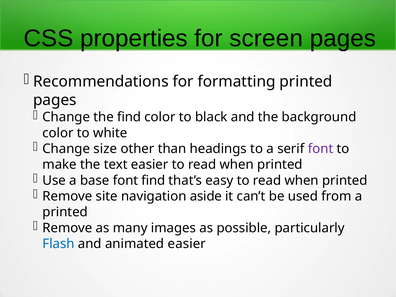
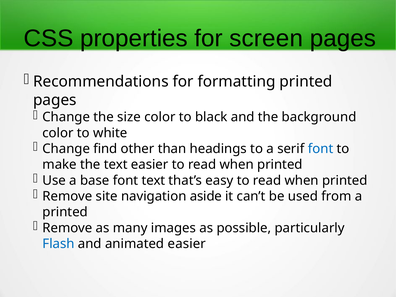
the find: find -> size
size: size -> find
font at (321, 149) colour: purple -> blue
font find: find -> text
